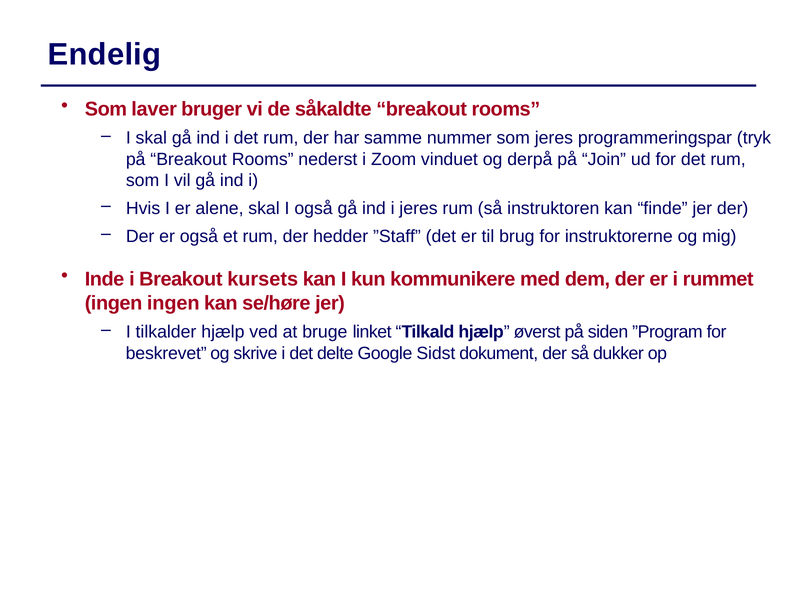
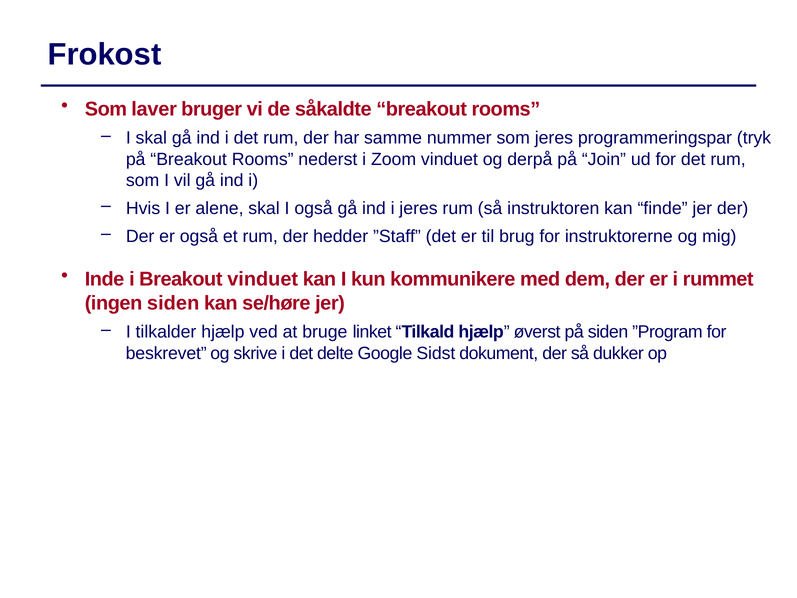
Endelig: Endelig -> Frokost
Breakout kursets: kursets -> vinduet
ingen ingen: ingen -> siden
